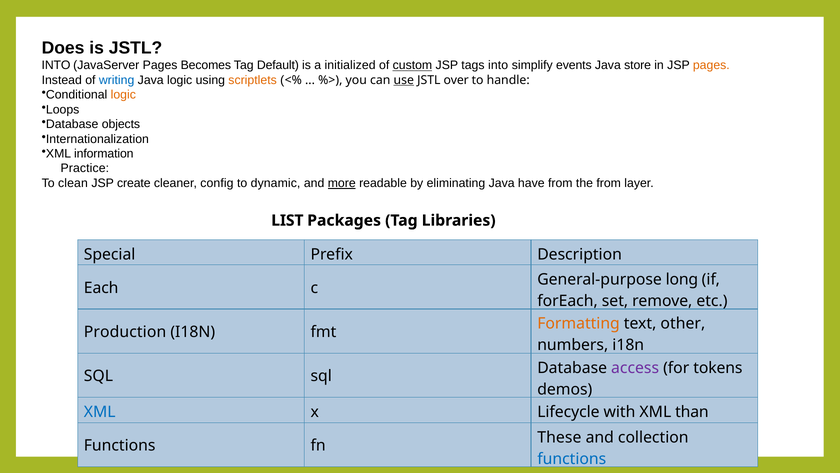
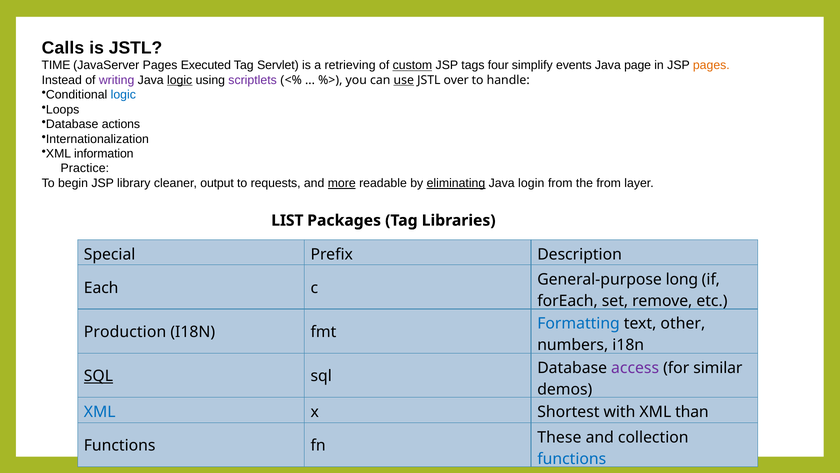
Does: Does -> Calls
INTO at (56, 65): INTO -> TIME
Becomes: Becomes -> Executed
Default: Default -> Servlet
initialized: initialized -> retrieving
tags into: into -> four
store: store -> page
writing colour: blue -> purple
logic at (180, 80) underline: none -> present
scriptlets colour: orange -> purple
logic at (123, 95) colour: orange -> blue
objects: objects -> actions
clean: clean -> begin
create: create -> library
config: config -> output
dynamic: dynamic -> requests
eliminating underline: none -> present
have: have -> login
Formatting colour: orange -> blue
tokens: tokens -> similar
SQL at (98, 376) underline: none -> present
Lifecycle: Lifecycle -> Shortest
